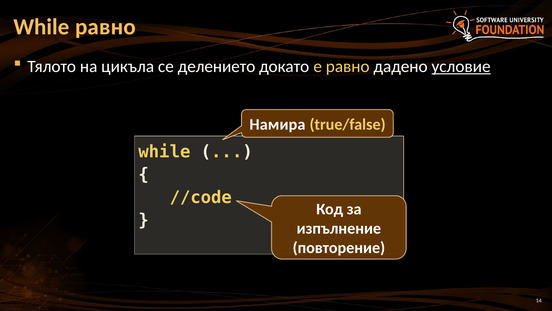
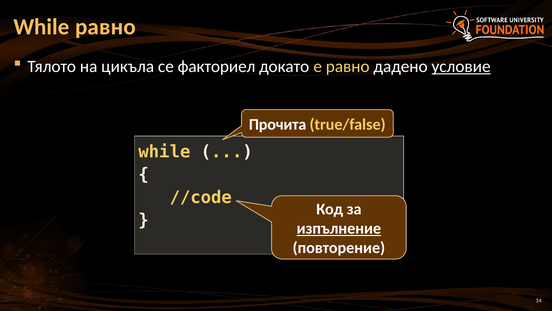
делението: делението -> факториел
Намира: Намира -> Прочита
изпълнение underline: none -> present
